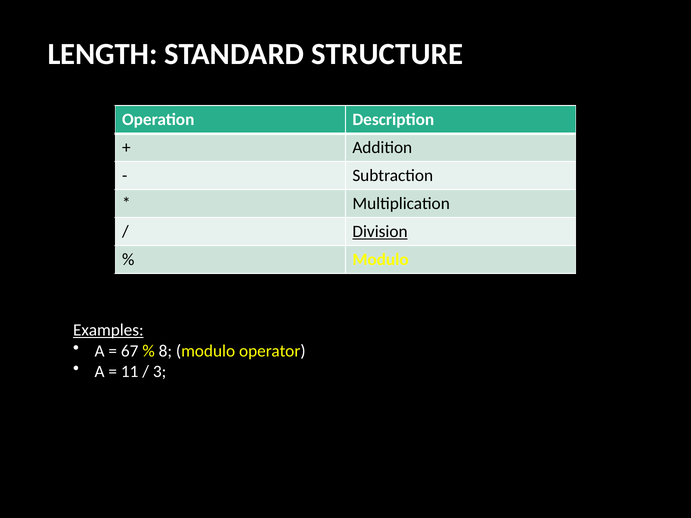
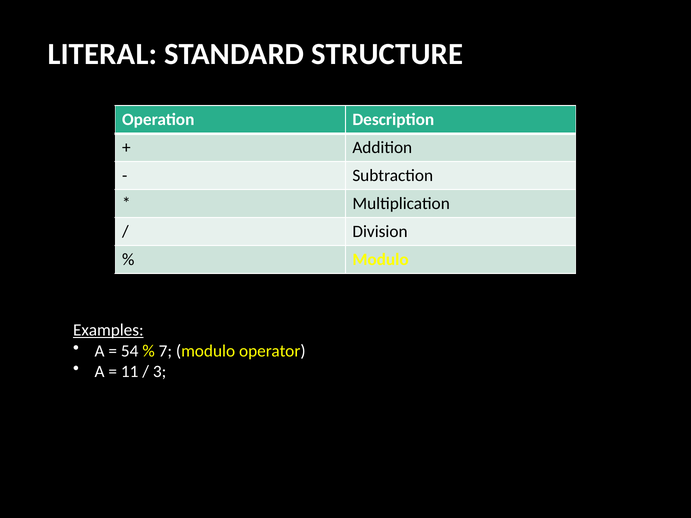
LENGTH: LENGTH -> LITERAL
Division underline: present -> none
67: 67 -> 54
8: 8 -> 7
